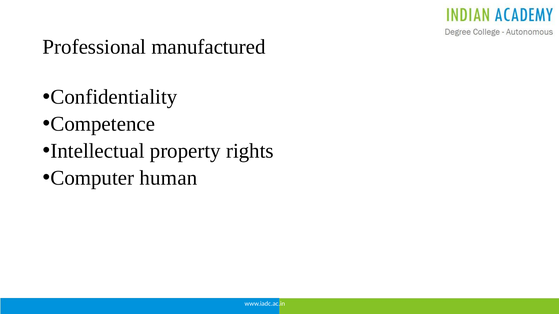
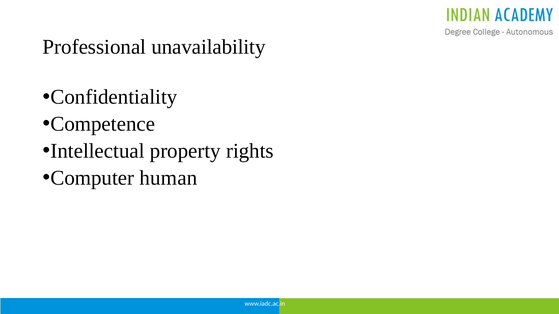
manufactured: manufactured -> unavailability
